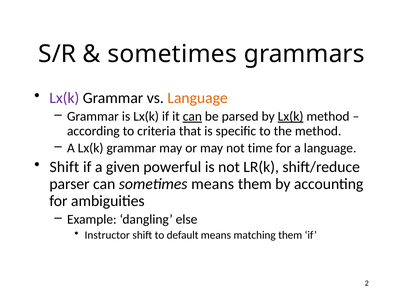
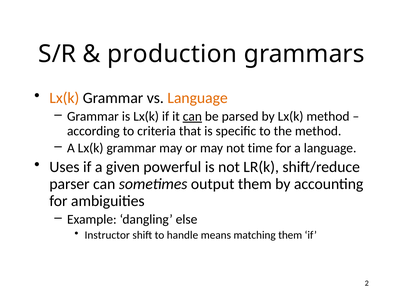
sometimes at (172, 54): sometimes -> production
Lx(k at (64, 98) colour: purple -> orange
Lx(k at (291, 116) underline: present -> none
Shift at (64, 167): Shift -> Uses
sometimes means: means -> output
default: default -> handle
